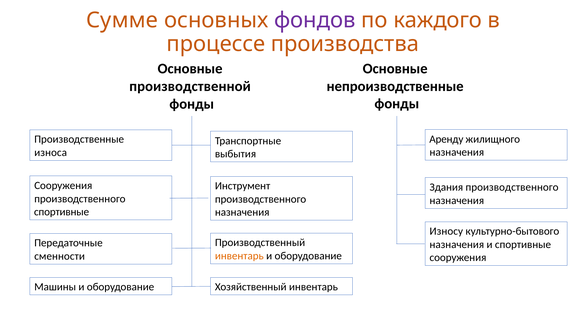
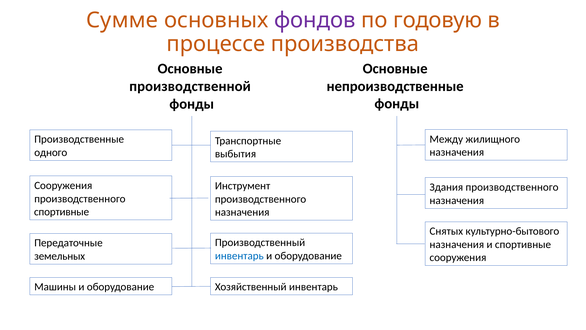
каждого: каждого -> годовую
Аренду: Аренду -> Между
износа: износа -> одного
Износу: Износу -> Снятых
инвентарь at (239, 255) colour: orange -> blue
сменности: сменности -> земельных
